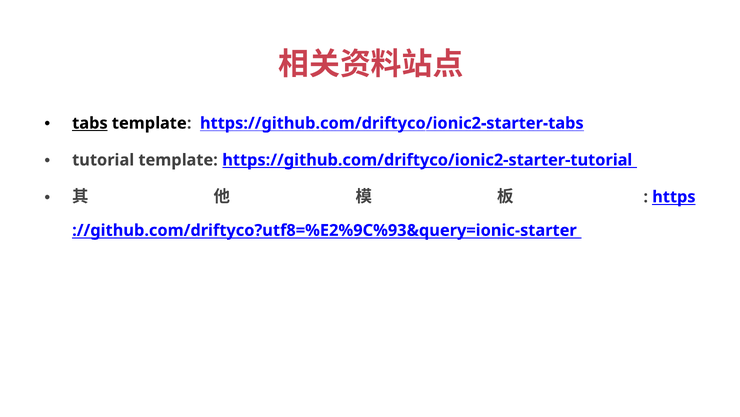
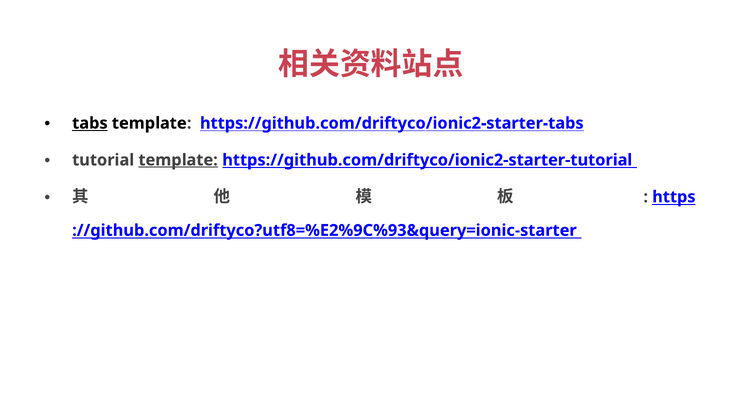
template at (178, 160) underline: none -> present
